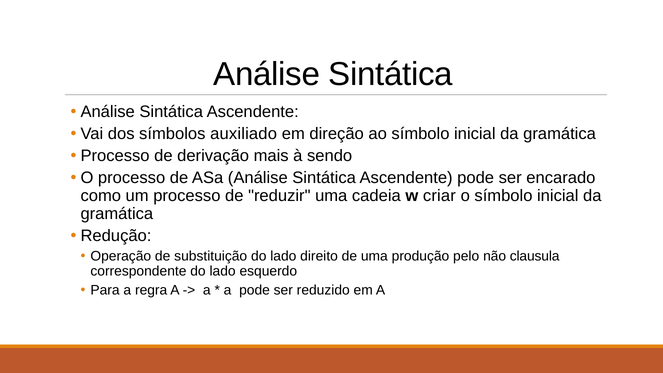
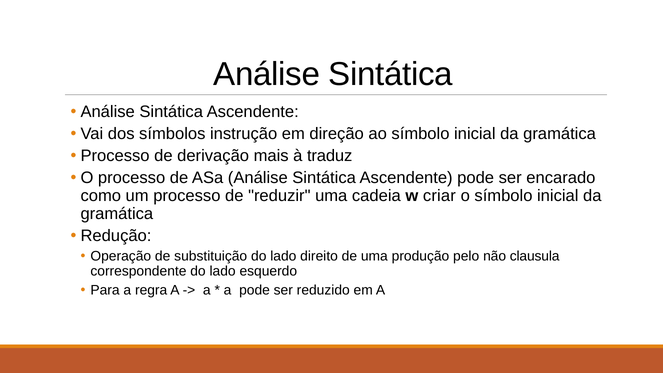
auxiliado: auxiliado -> instrução
sendo: sendo -> traduz
